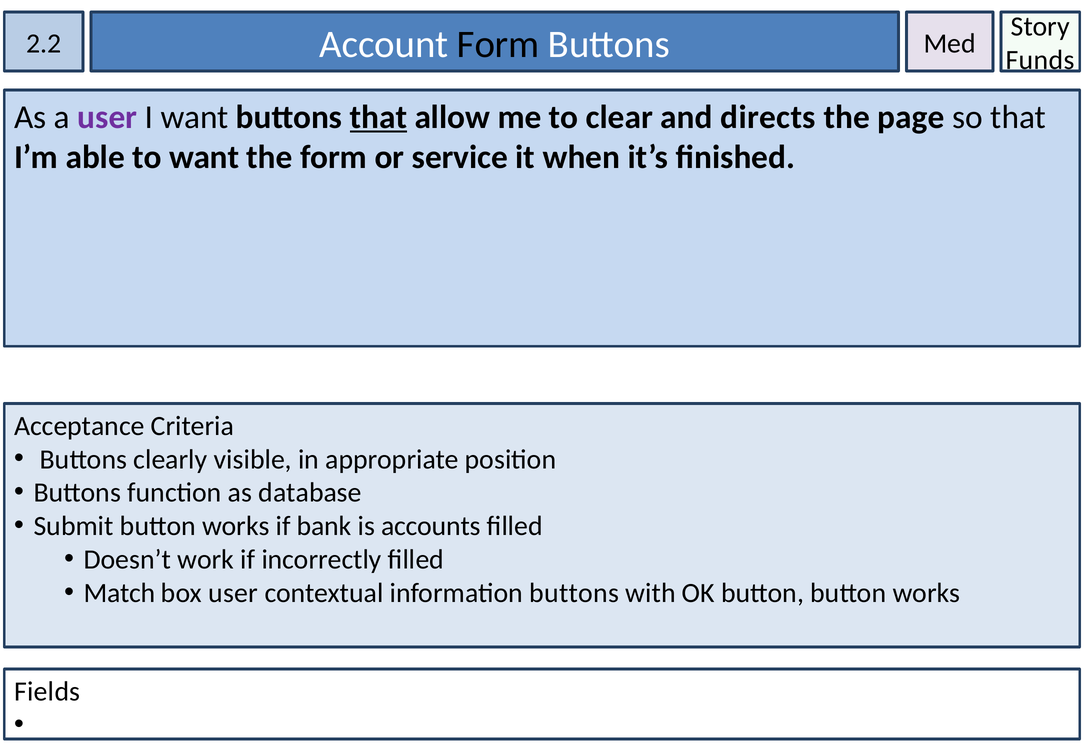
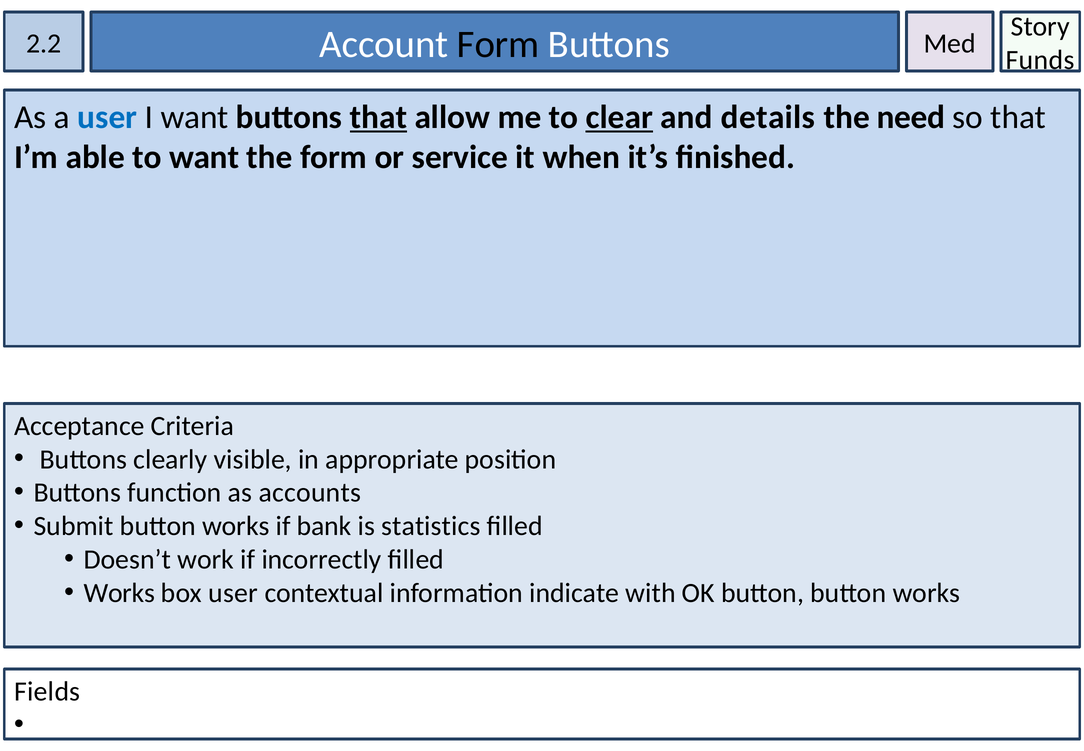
user at (107, 117) colour: purple -> blue
clear underline: none -> present
directs: directs -> details
page: page -> need
database: database -> accounts
accounts: accounts -> statistics
Match at (119, 593): Match -> Works
information buttons: buttons -> indicate
